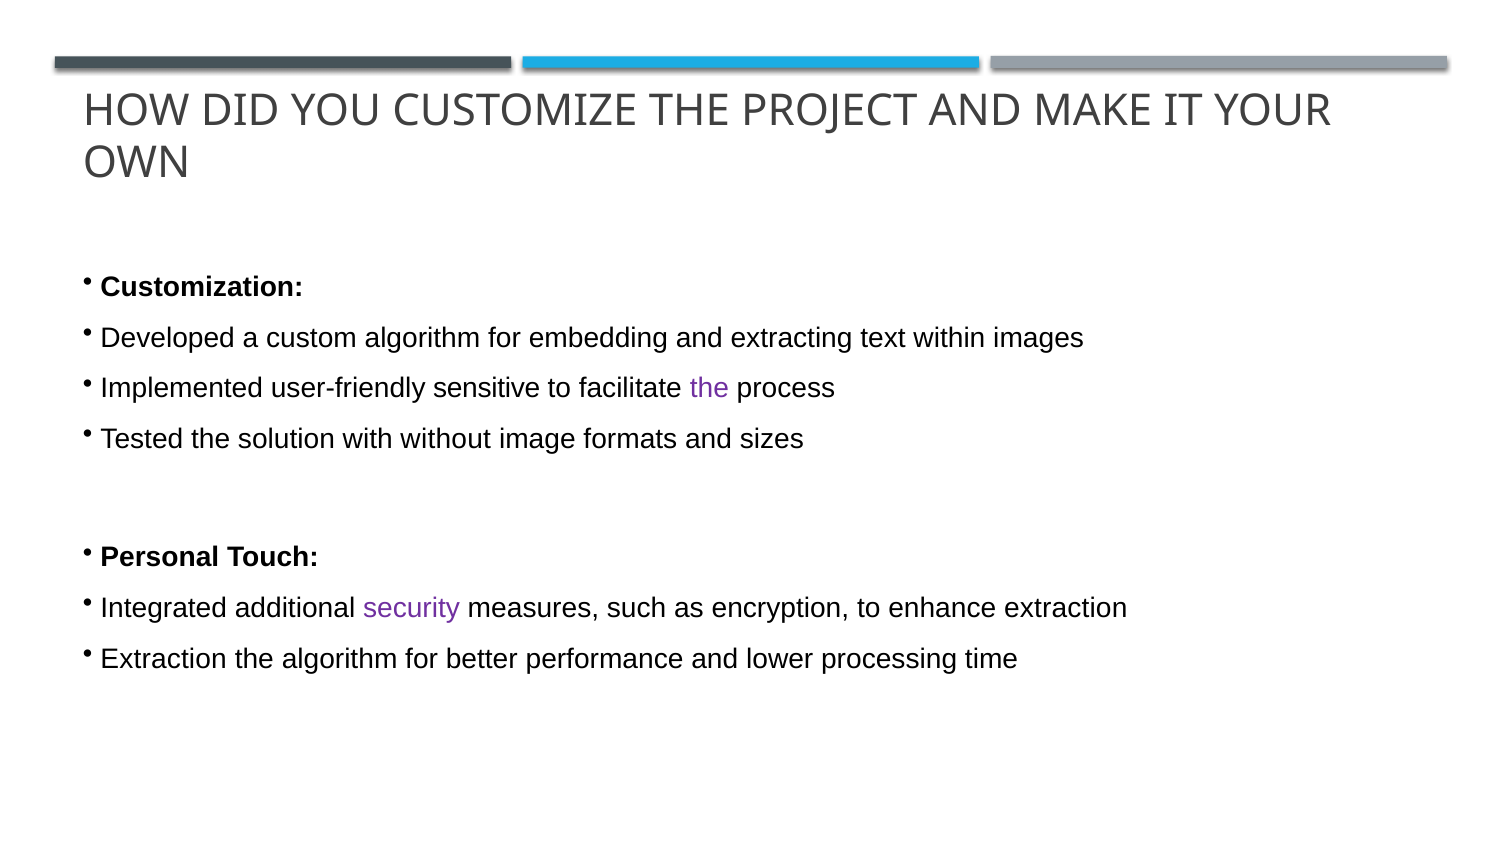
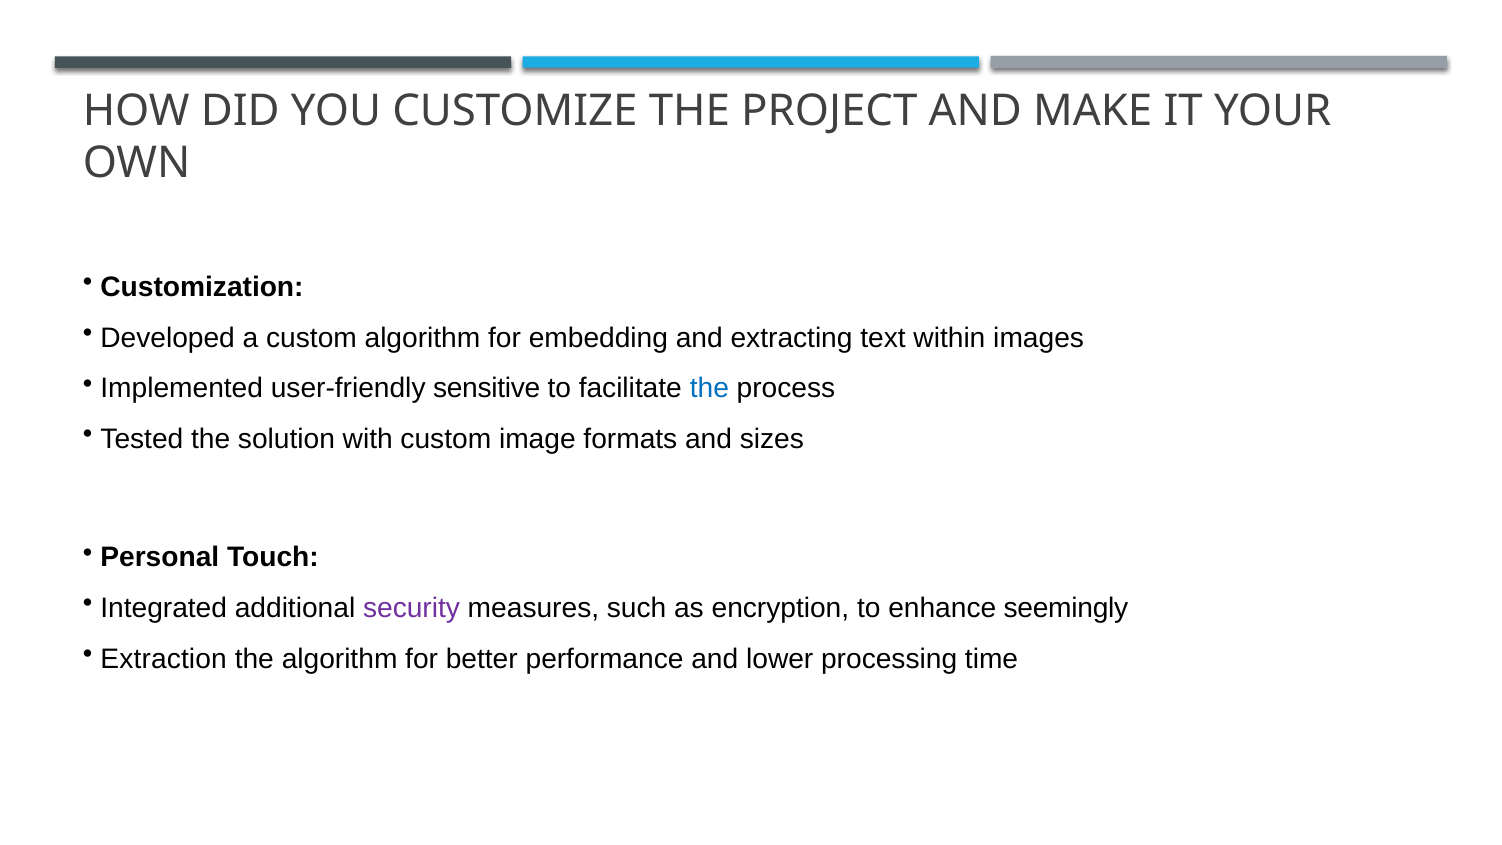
the at (709, 388) colour: purple -> blue
with without: without -> custom
enhance extraction: extraction -> seemingly
